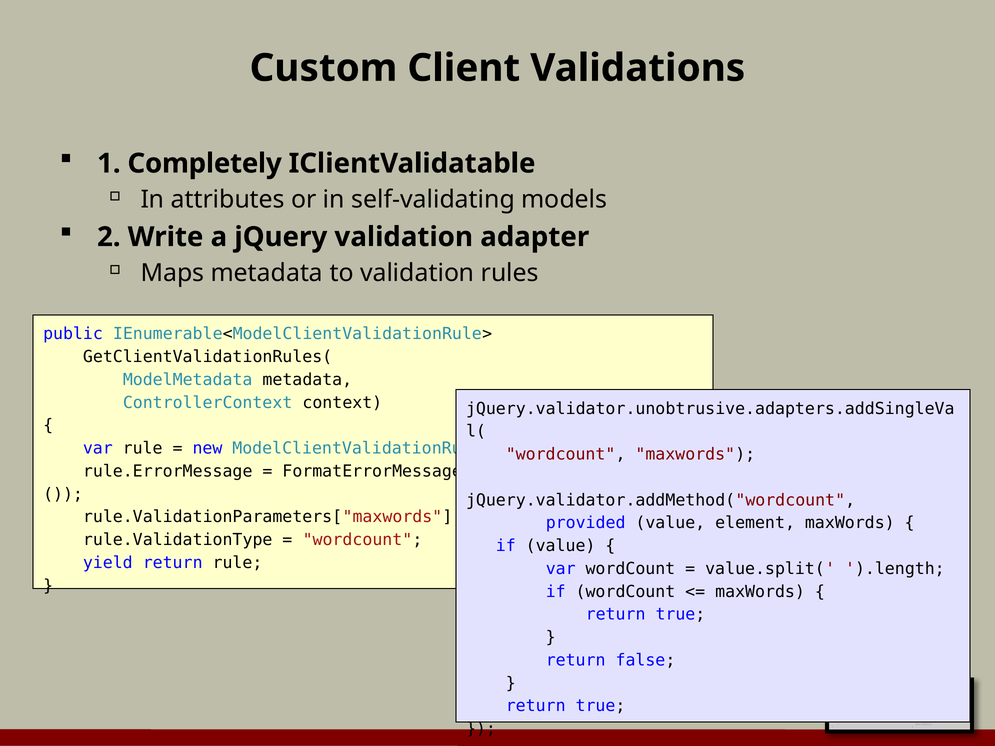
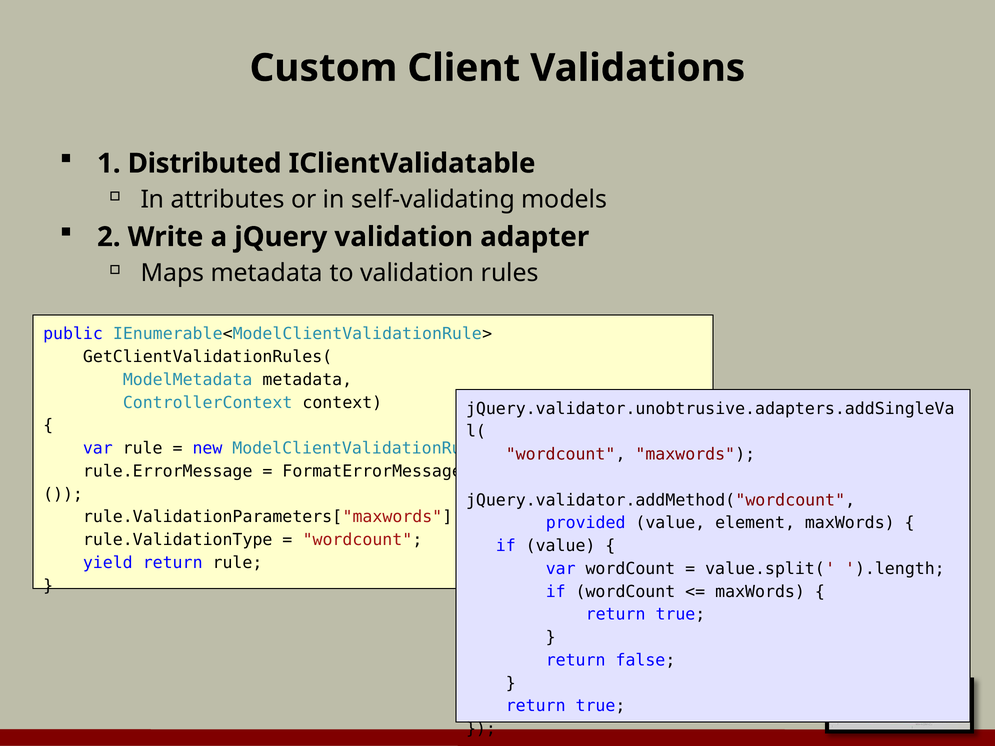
Completely: Completely -> Distributed
